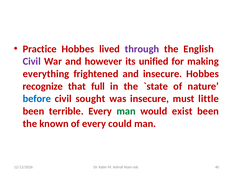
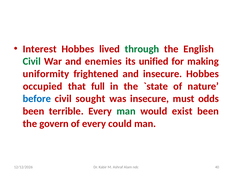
Practice: Practice -> Interest
through colour: purple -> green
Civil at (32, 61) colour: purple -> green
however: however -> enemies
everything: everything -> uniformity
recognize: recognize -> occupied
little: little -> odds
known: known -> govern
